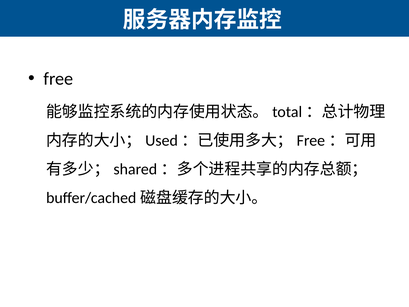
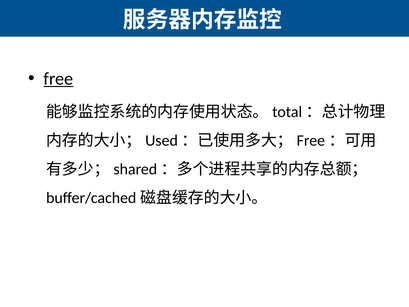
free underline: none -> present
